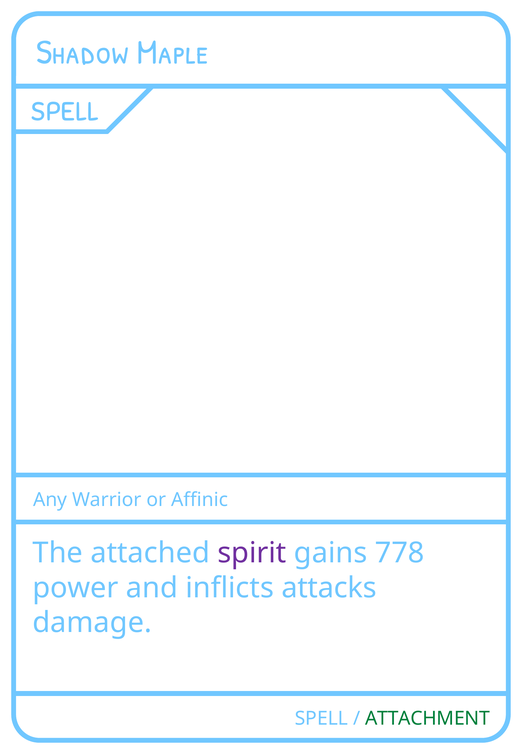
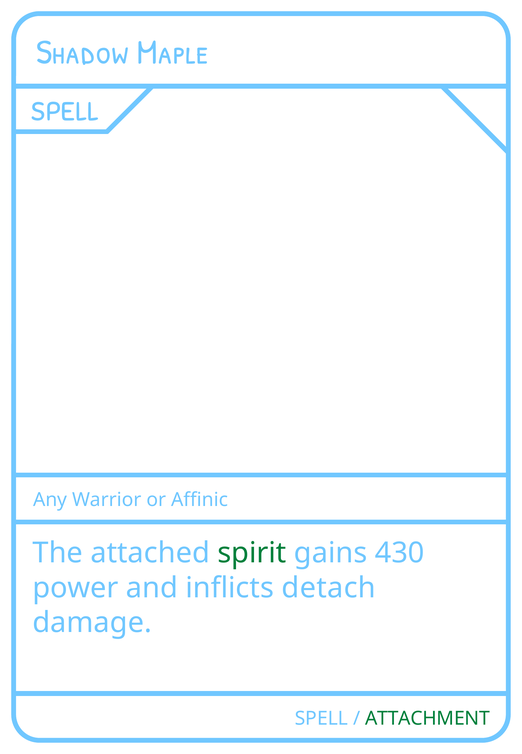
spirit colour: purple -> green
778: 778 -> 430
attacks: attacks -> detach
